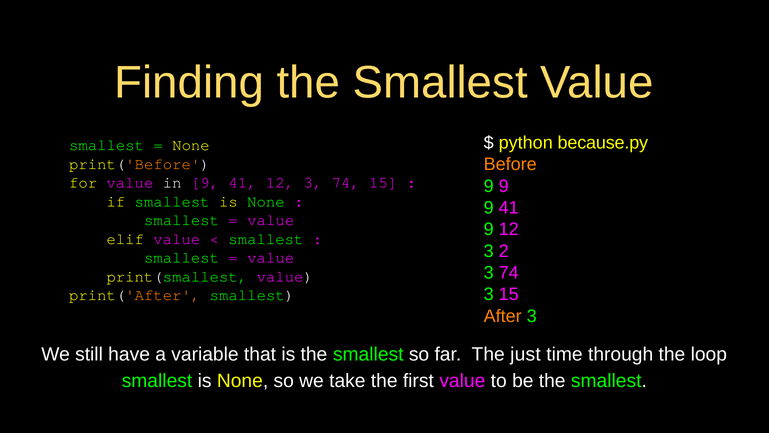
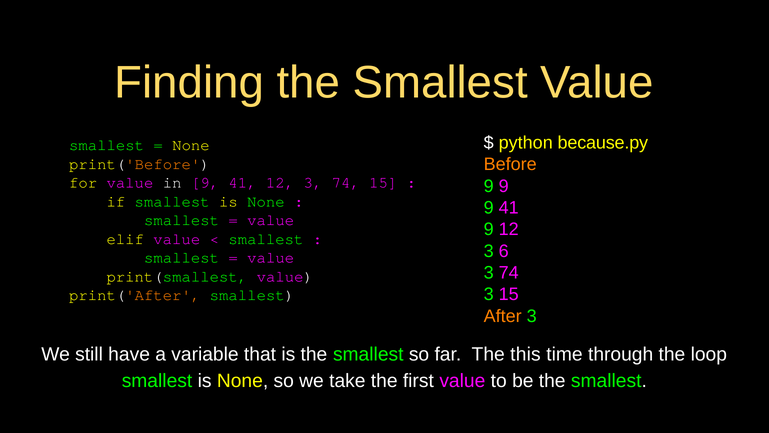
2: 2 -> 6
just: just -> this
